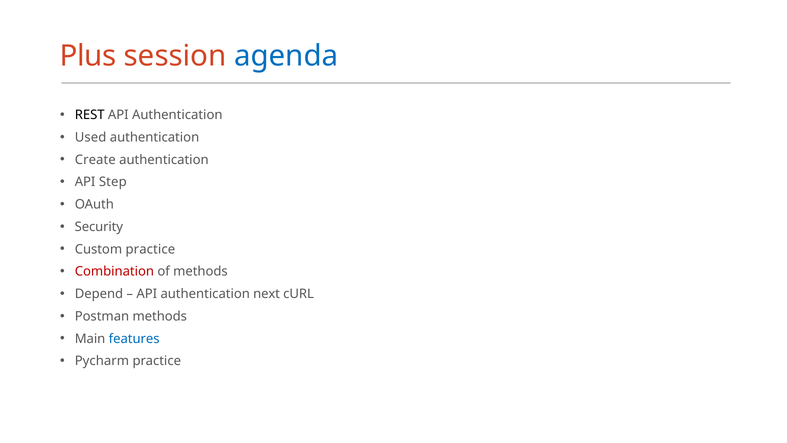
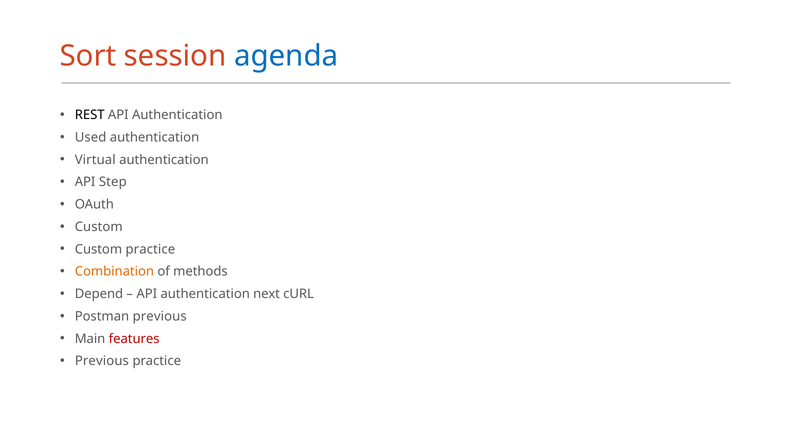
Plus: Plus -> Sort
Create: Create -> Virtual
Security at (99, 227): Security -> Custom
Combination colour: red -> orange
Postman methods: methods -> previous
features colour: blue -> red
Pycharm at (102, 361): Pycharm -> Previous
